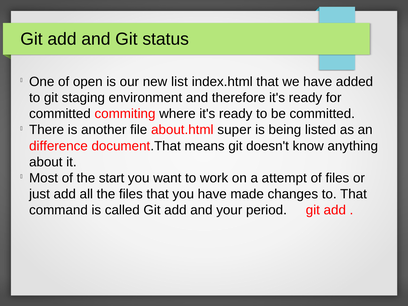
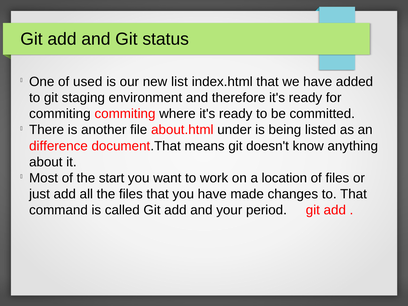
open: open -> used
committed at (60, 114): committed -> commiting
super: super -> under
attempt: attempt -> location
